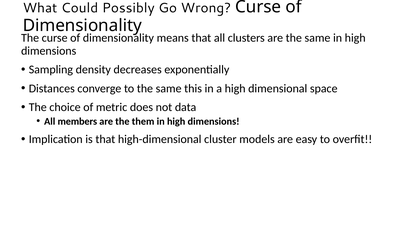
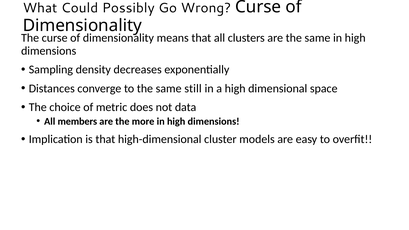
this: this -> still
them: them -> more
